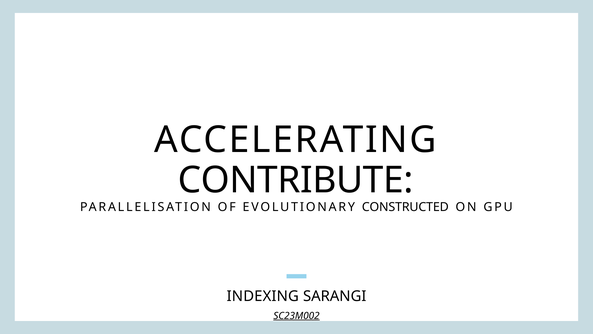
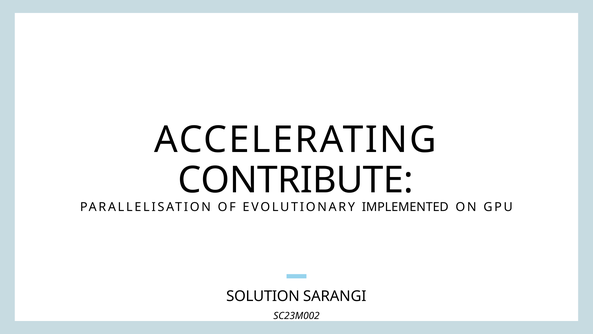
CONSTRUCTED: CONSTRUCTED -> IMPLEMENTED
INDEXING: INDEXING -> SOLUTION
SC23M002 underline: present -> none
